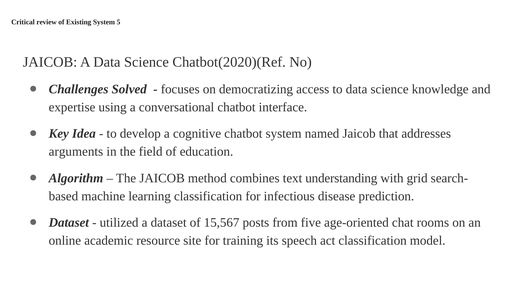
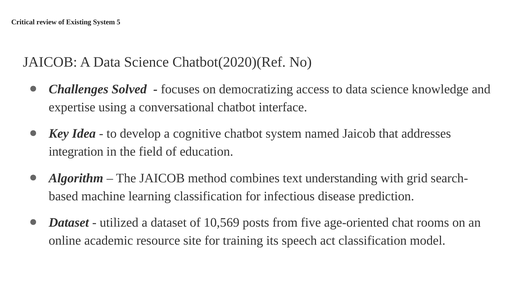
arguments: arguments -> integration
15,567: 15,567 -> 10,569
